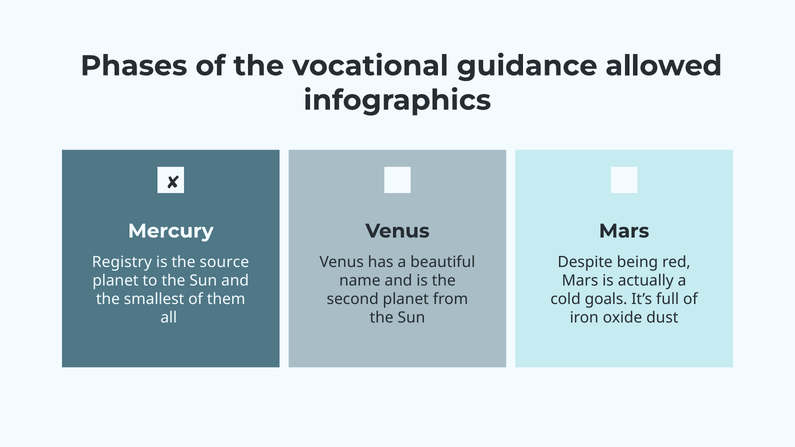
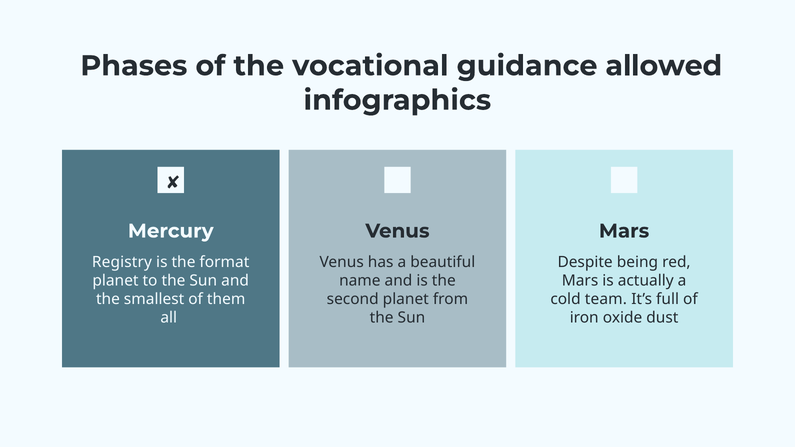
source: source -> format
goals: goals -> team
